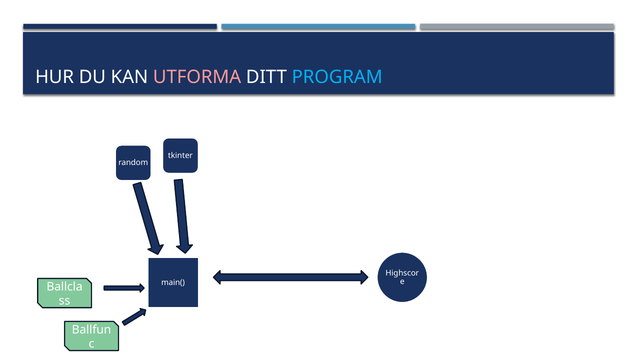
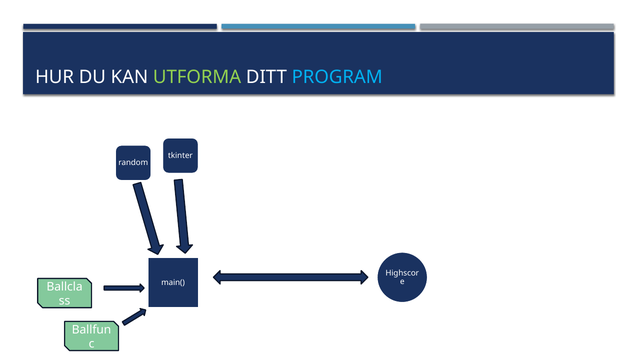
UTFORMA colour: pink -> light green
